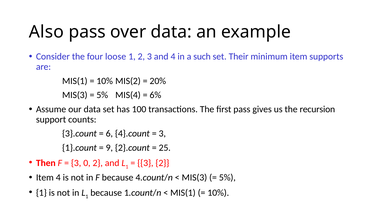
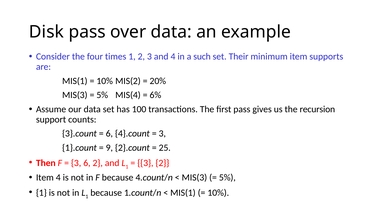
Also: Also -> Disk
loose: loose -> times
3 0: 0 -> 6
